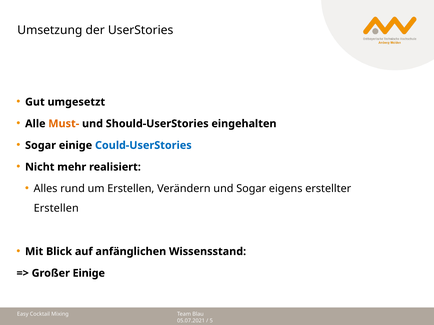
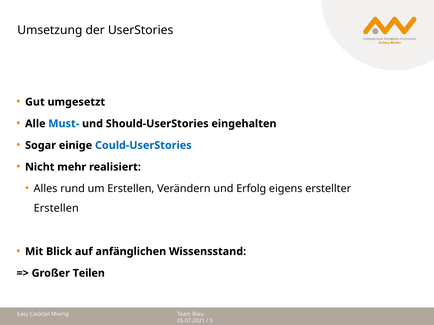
Must- colour: orange -> blue
und Sogar: Sogar -> Erfolg
Großer Einige: Einige -> Teilen
